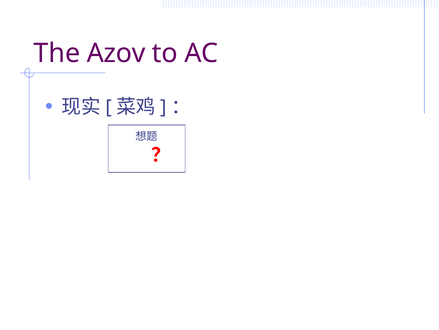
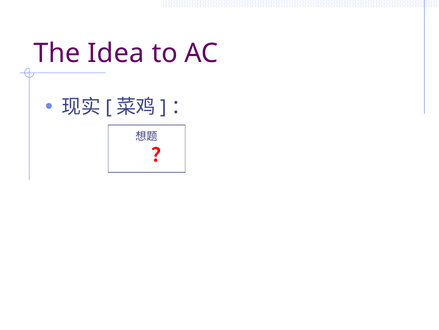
Azov: Azov -> Idea
